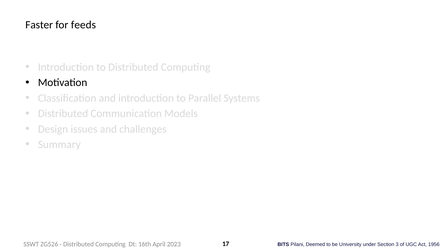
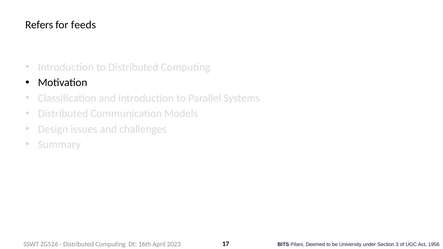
Faster: Faster -> Refers
